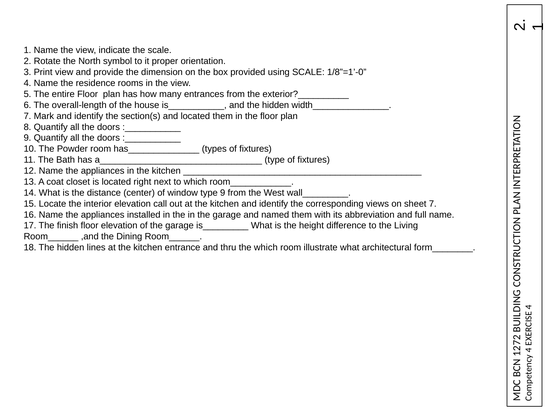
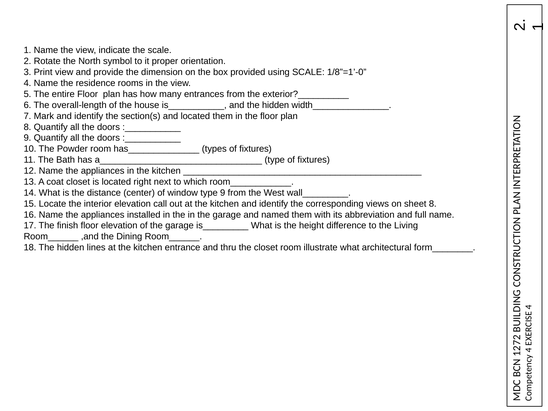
sheet 7: 7 -> 8
the which: which -> closet
